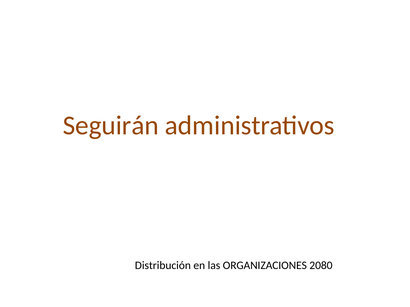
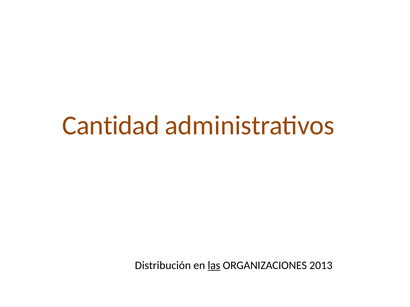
Seguirán: Seguirán -> Cantidad
las underline: none -> present
2080: 2080 -> 2013
